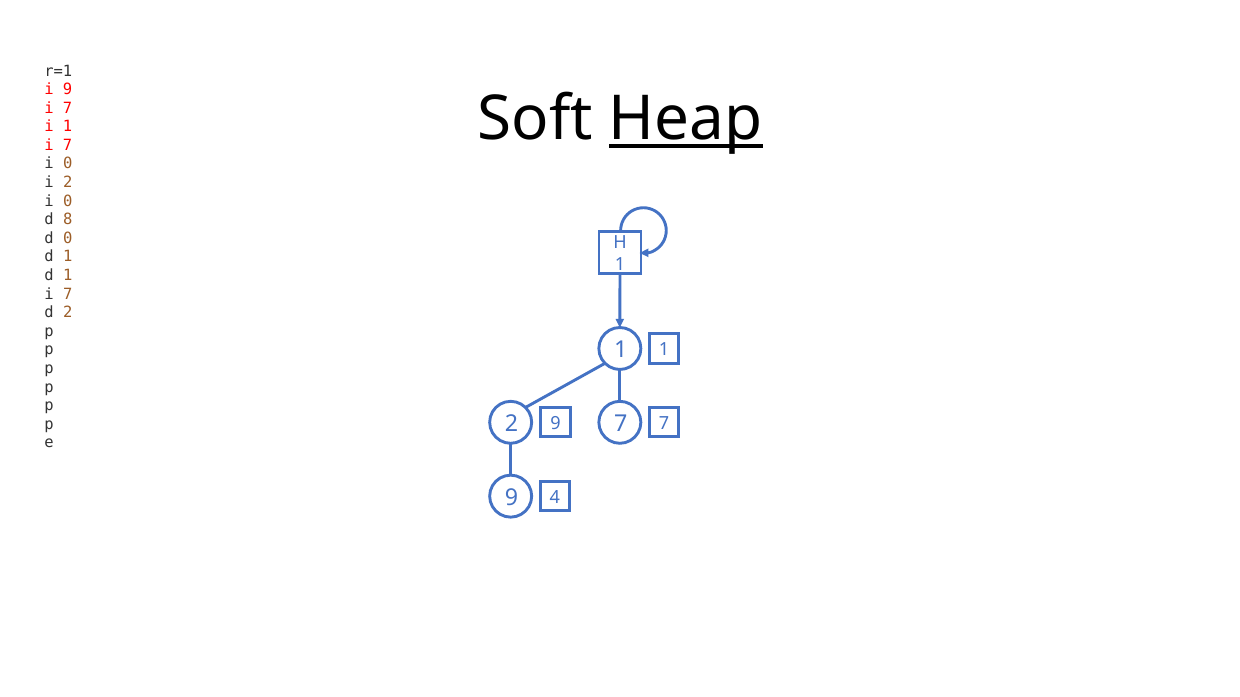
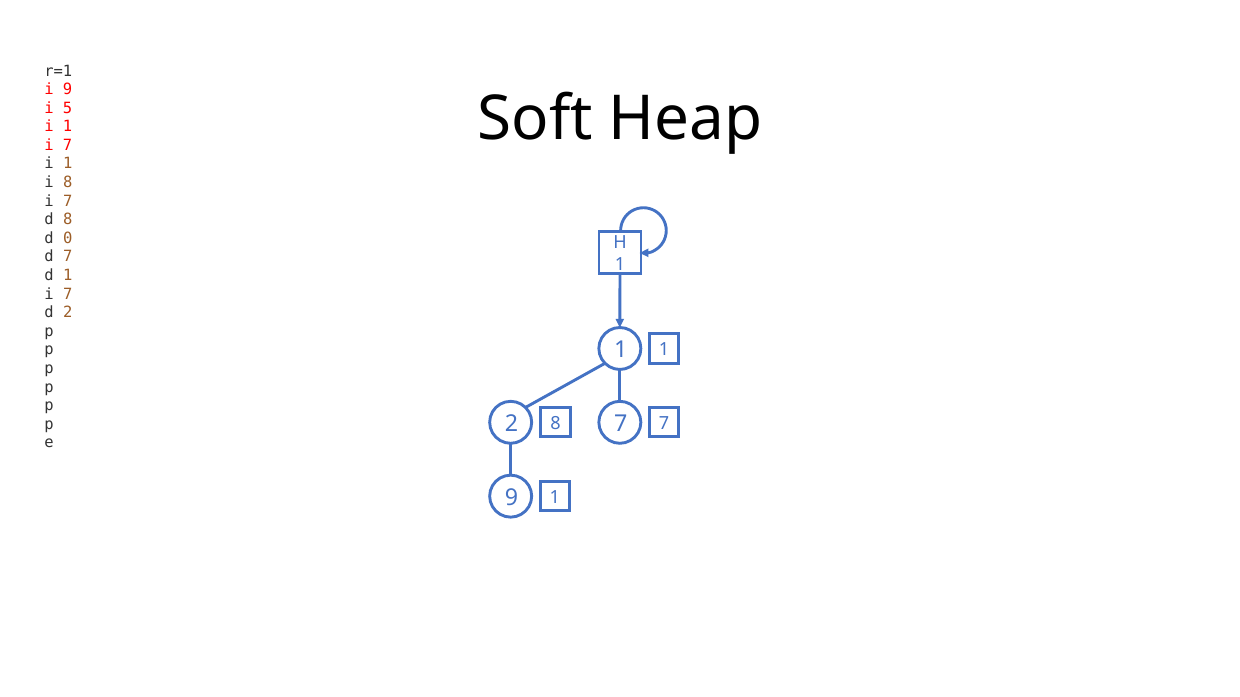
7 at (68, 108): 7 -> 5
Heap underline: present -> none
0 at (68, 164): 0 -> 1
i 2: 2 -> 8
0 at (68, 201): 0 -> 7
1 at (68, 257): 1 -> 7
2 9: 9 -> 8
9 4: 4 -> 1
